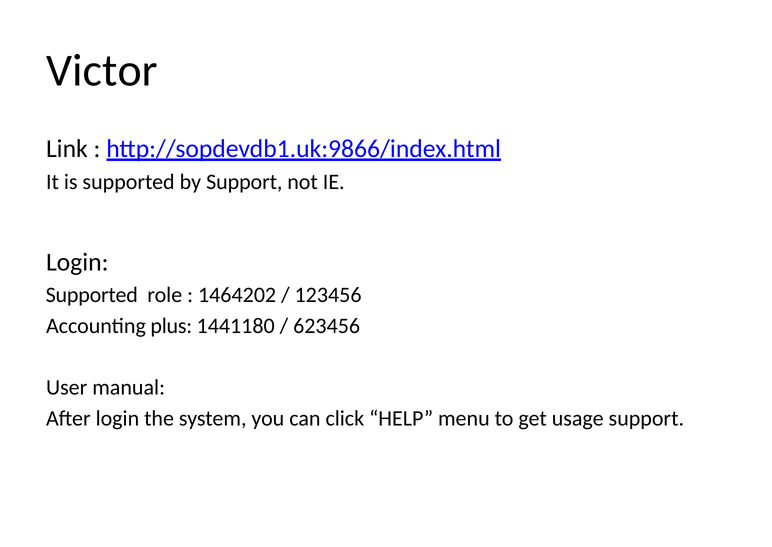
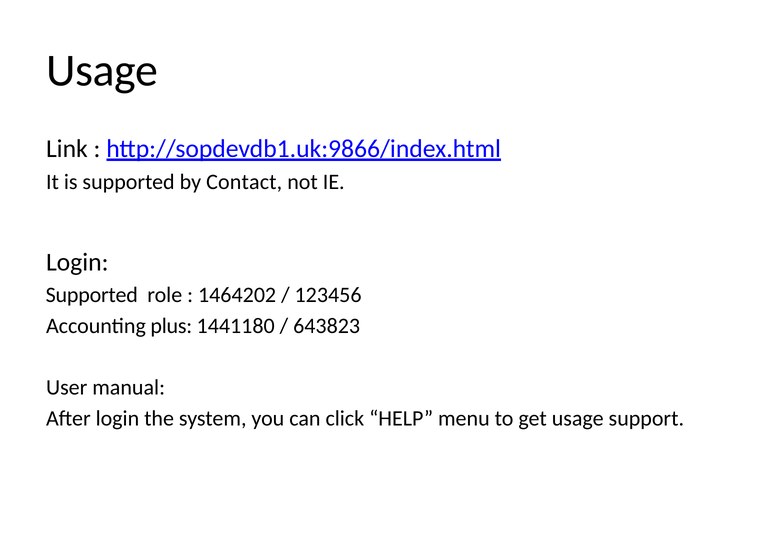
Victor at (102, 71): Victor -> Usage
by Support: Support -> Contact
623456: 623456 -> 643823
